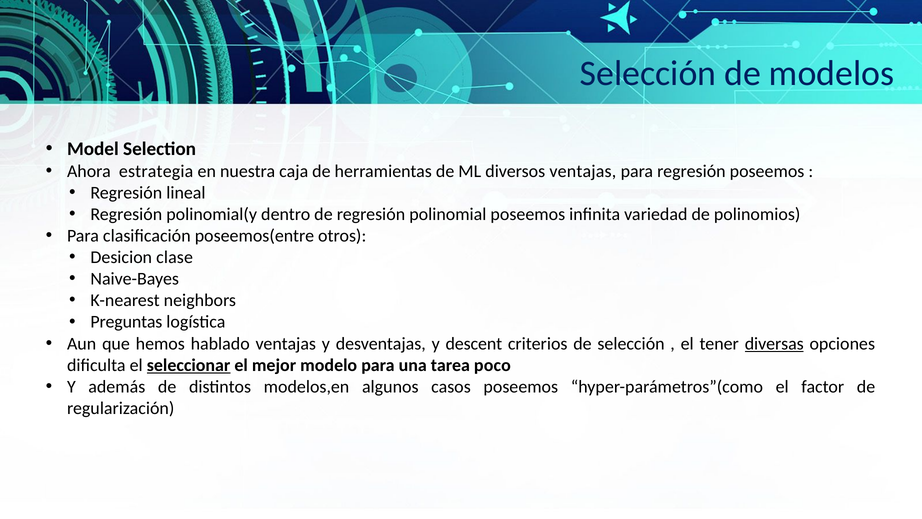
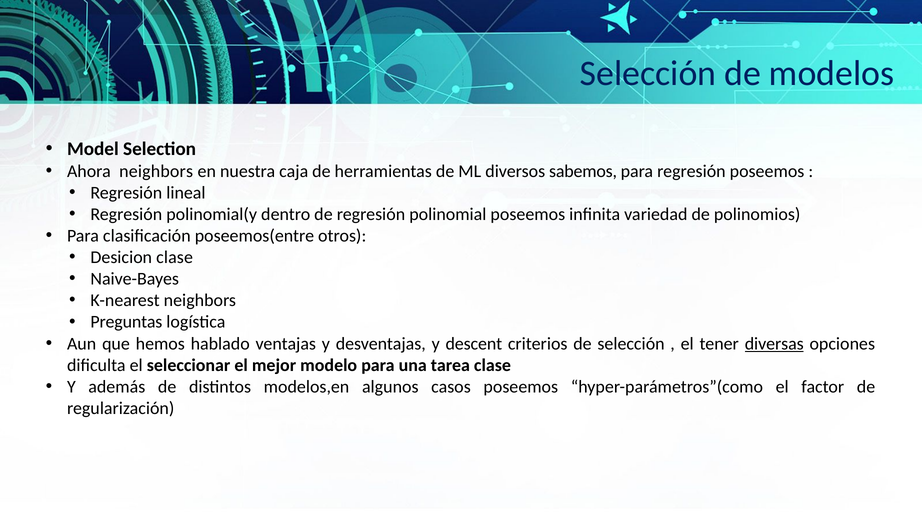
Ahora estrategia: estrategia -> neighbors
diversos ventajas: ventajas -> sabemos
seleccionar underline: present -> none
tarea poco: poco -> clase
